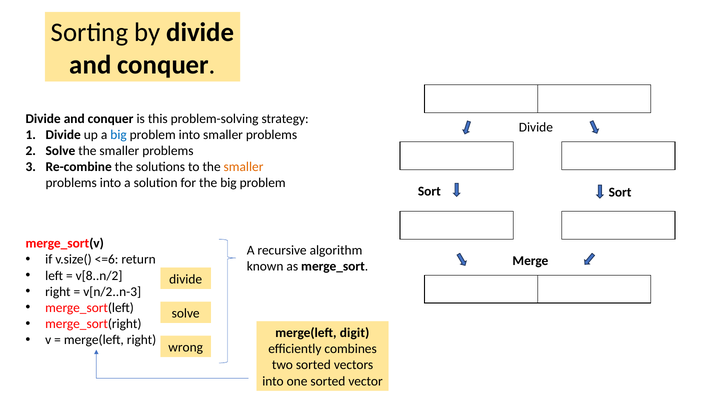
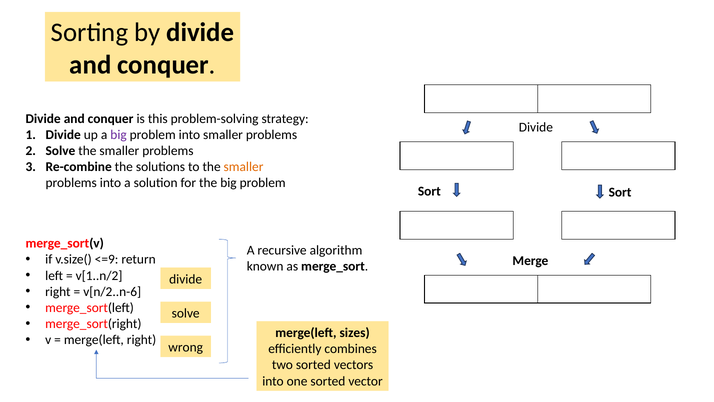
big at (119, 135) colour: blue -> purple
<=6: <=6 -> <=9
v[8..n/2: v[8..n/2 -> v[1..n/2
v[n/2..n-3: v[n/2..n-3 -> v[n/2..n-6
digit: digit -> sizes
